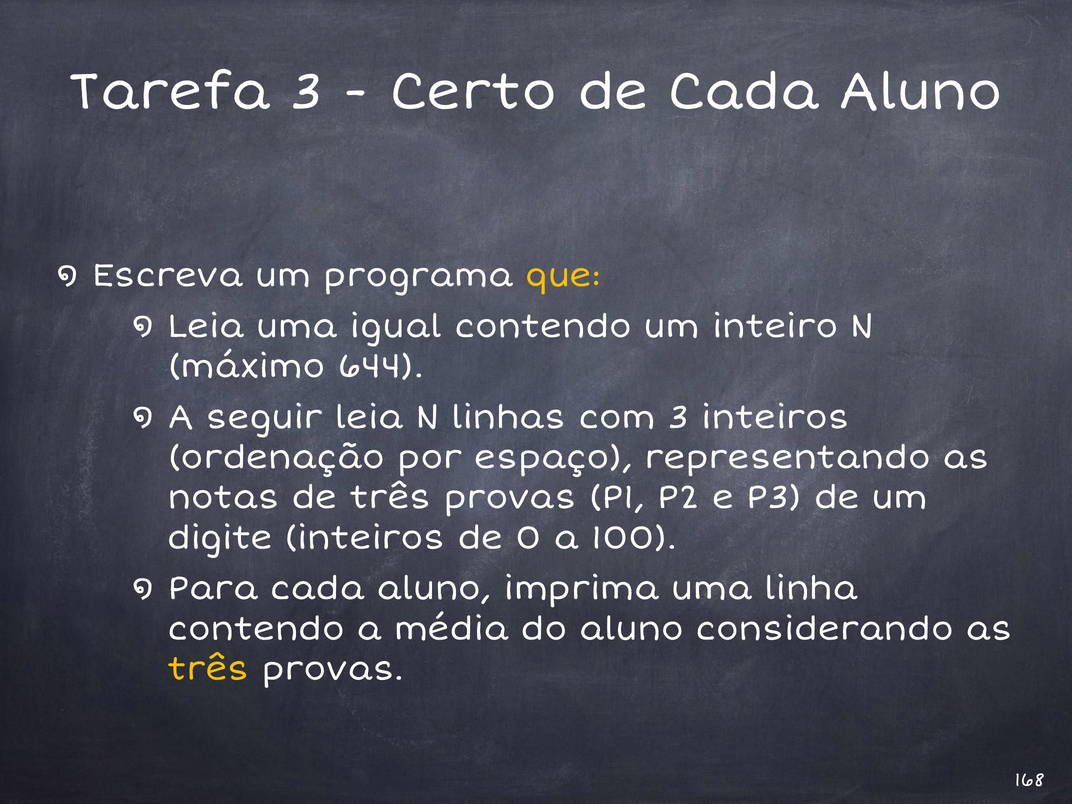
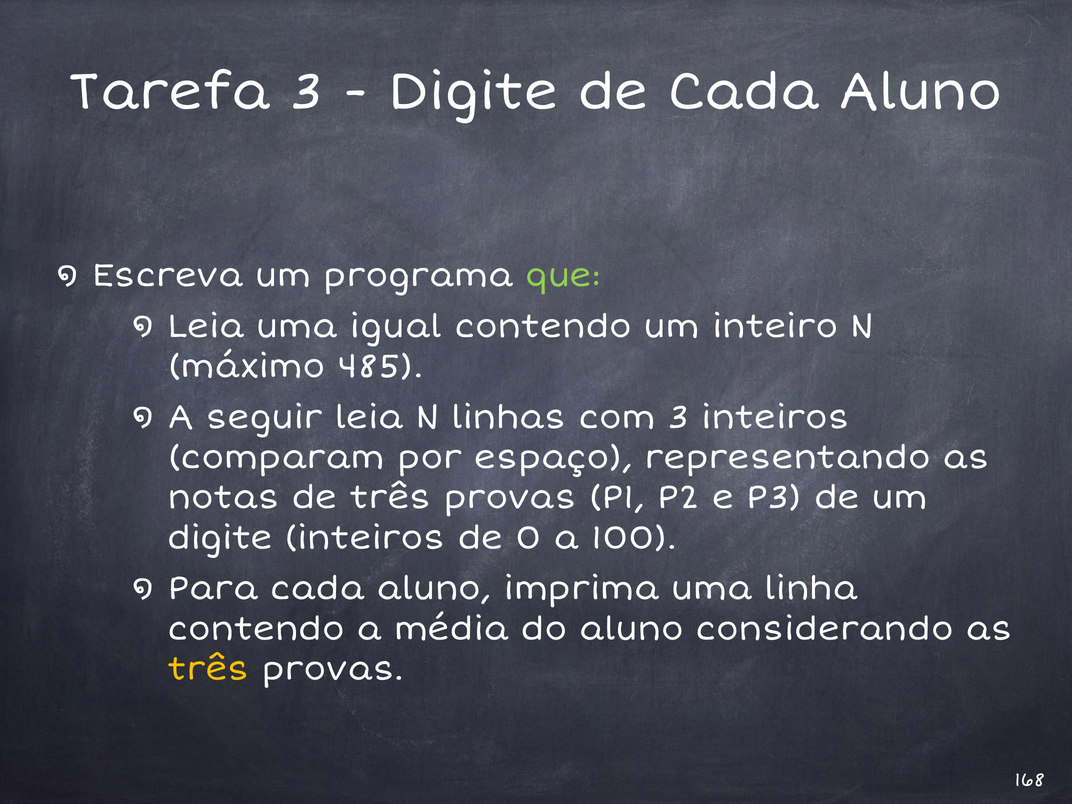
Certo at (473, 92): Certo -> Digite
que colour: yellow -> light green
644: 644 -> 485
ordenação: ordenação -> comparam
